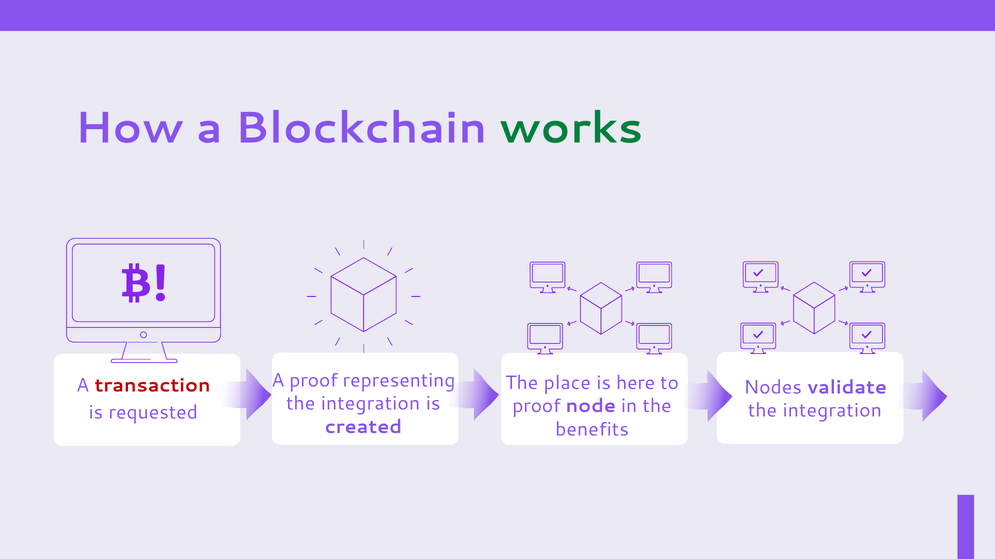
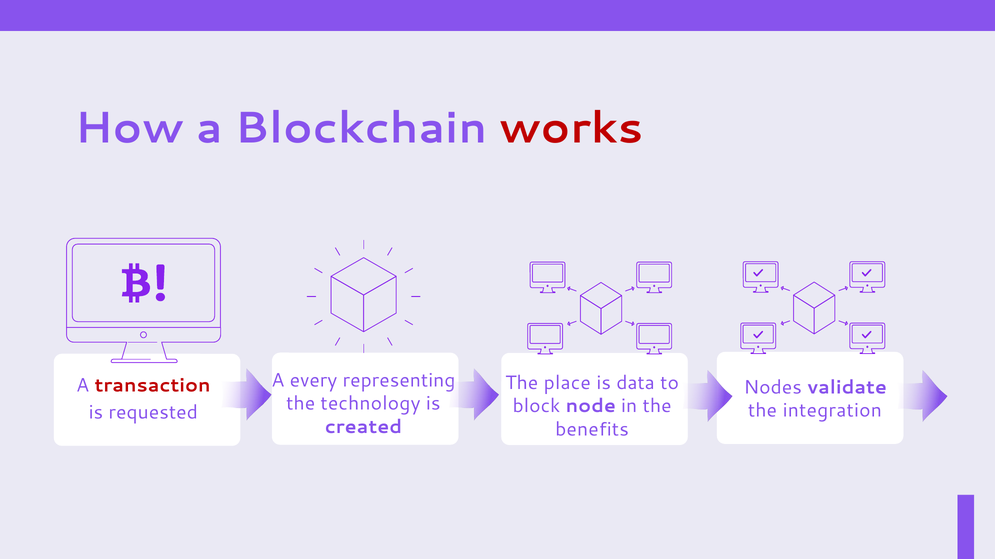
works colour: green -> red
A proof: proof -> every
here: here -> data
integration at (371, 404): integration -> technology
proof at (537, 407): proof -> block
